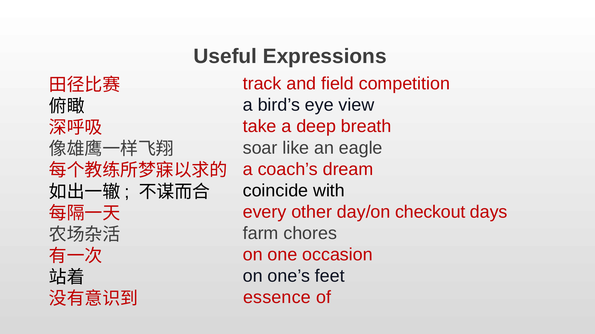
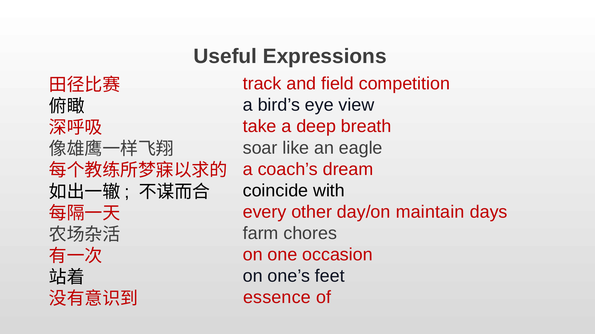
checkout: checkout -> maintain
